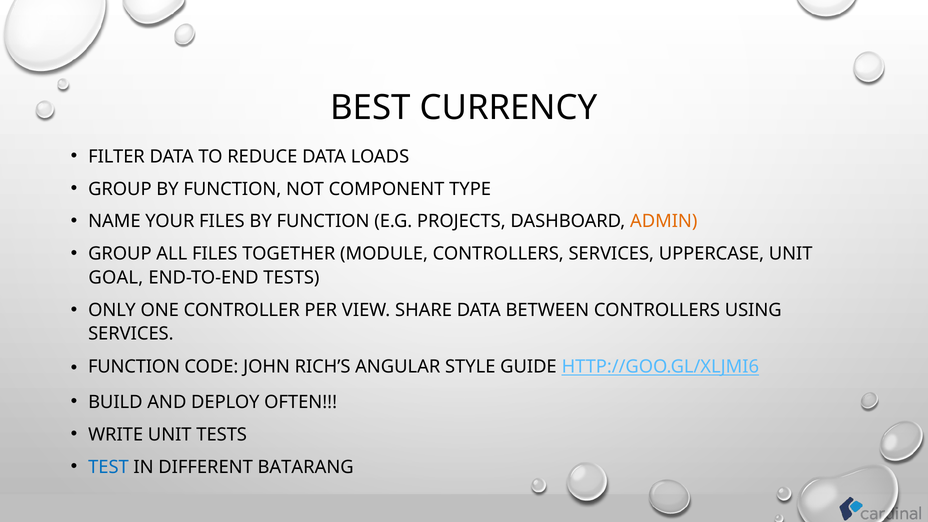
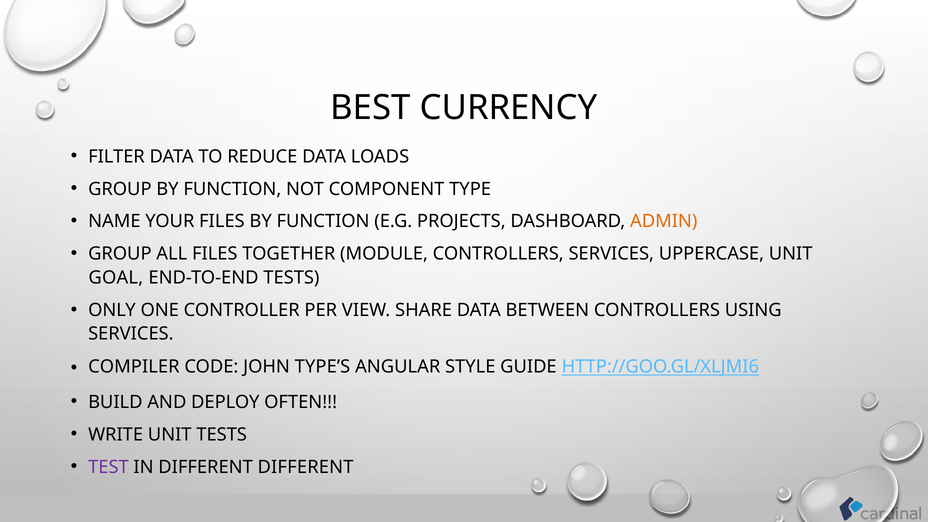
FUNCTION at (134, 367): FUNCTION -> COMPILER
RICH’S: RICH’S -> TYPE’S
TEST colour: blue -> purple
DIFFERENT BATARANG: BATARANG -> DIFFERENT
